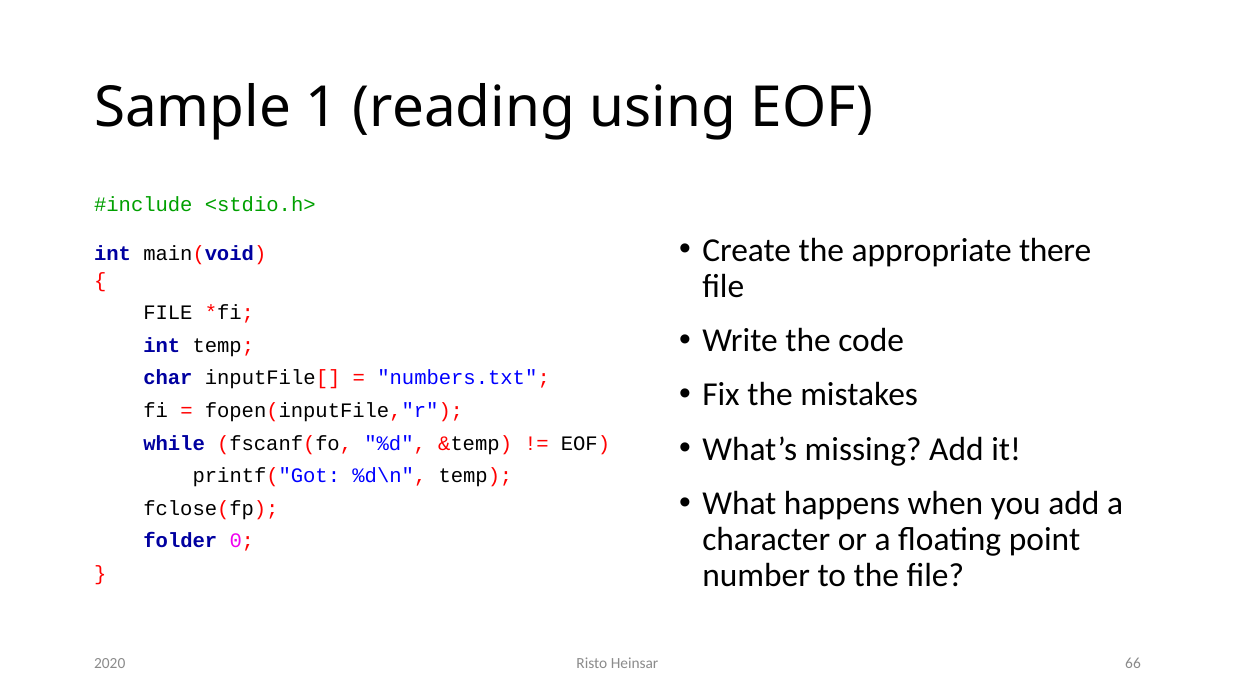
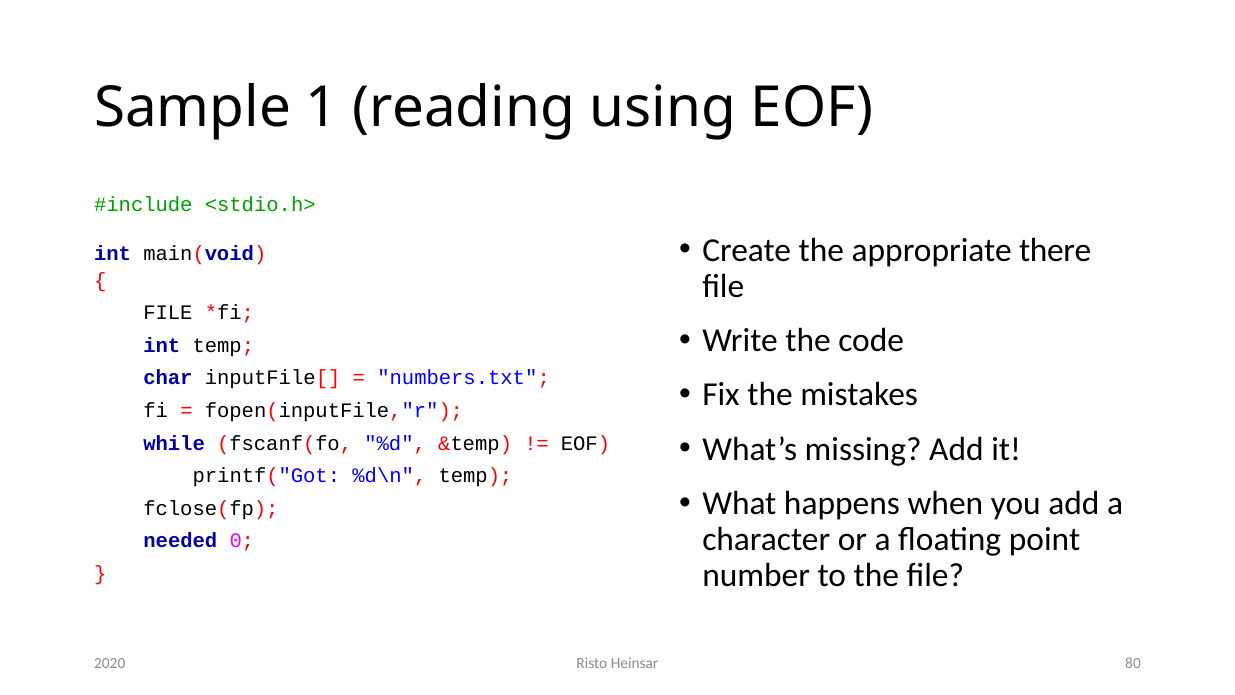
folder: folder -> needed
66: 66 -> 80
